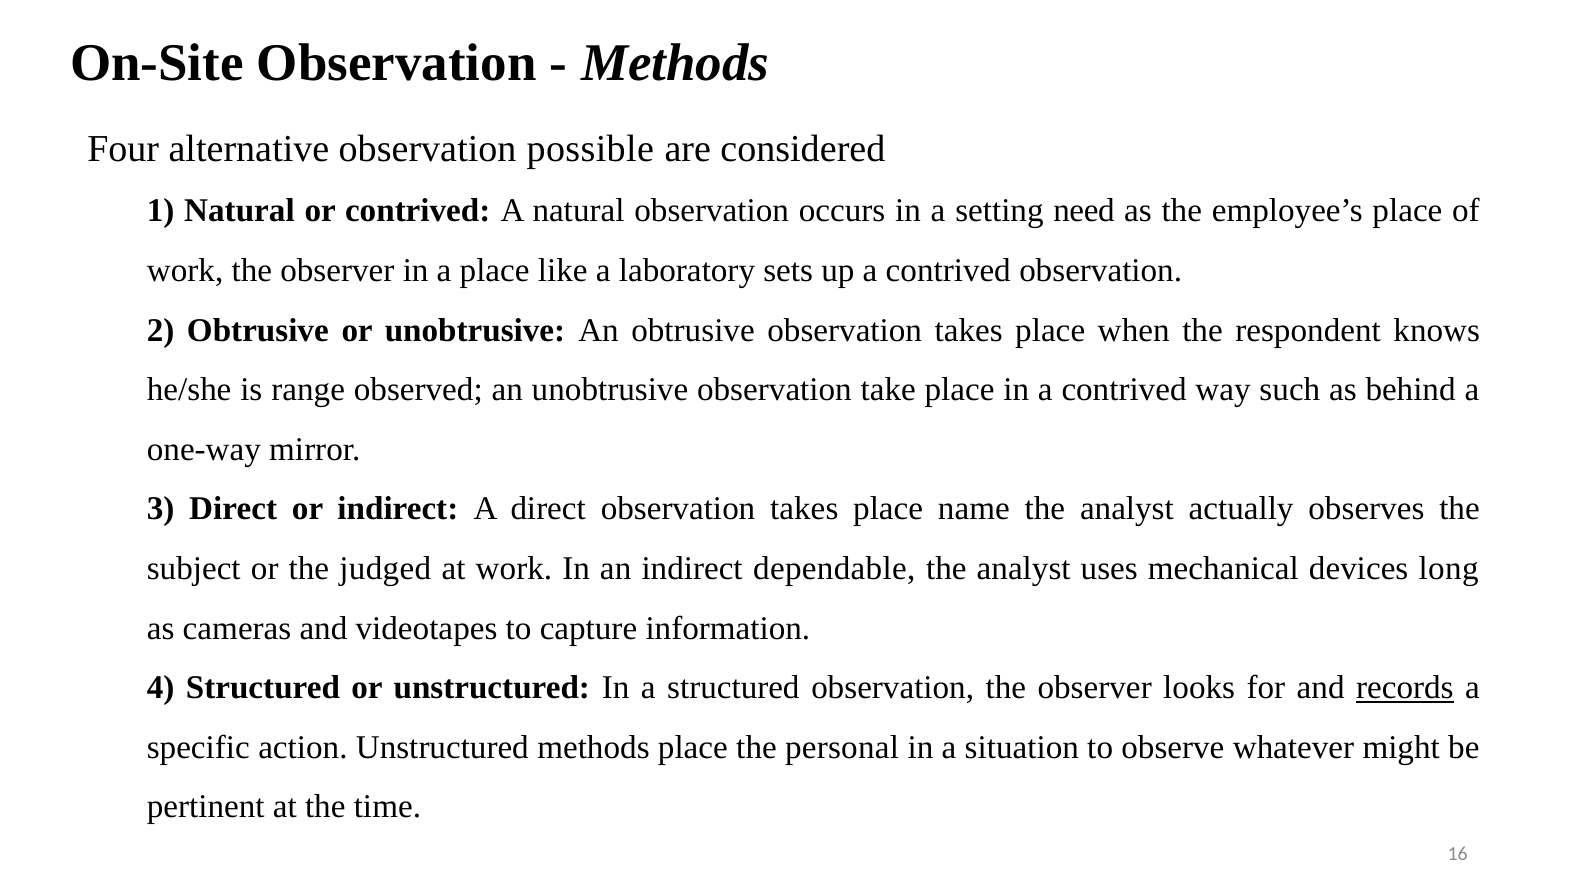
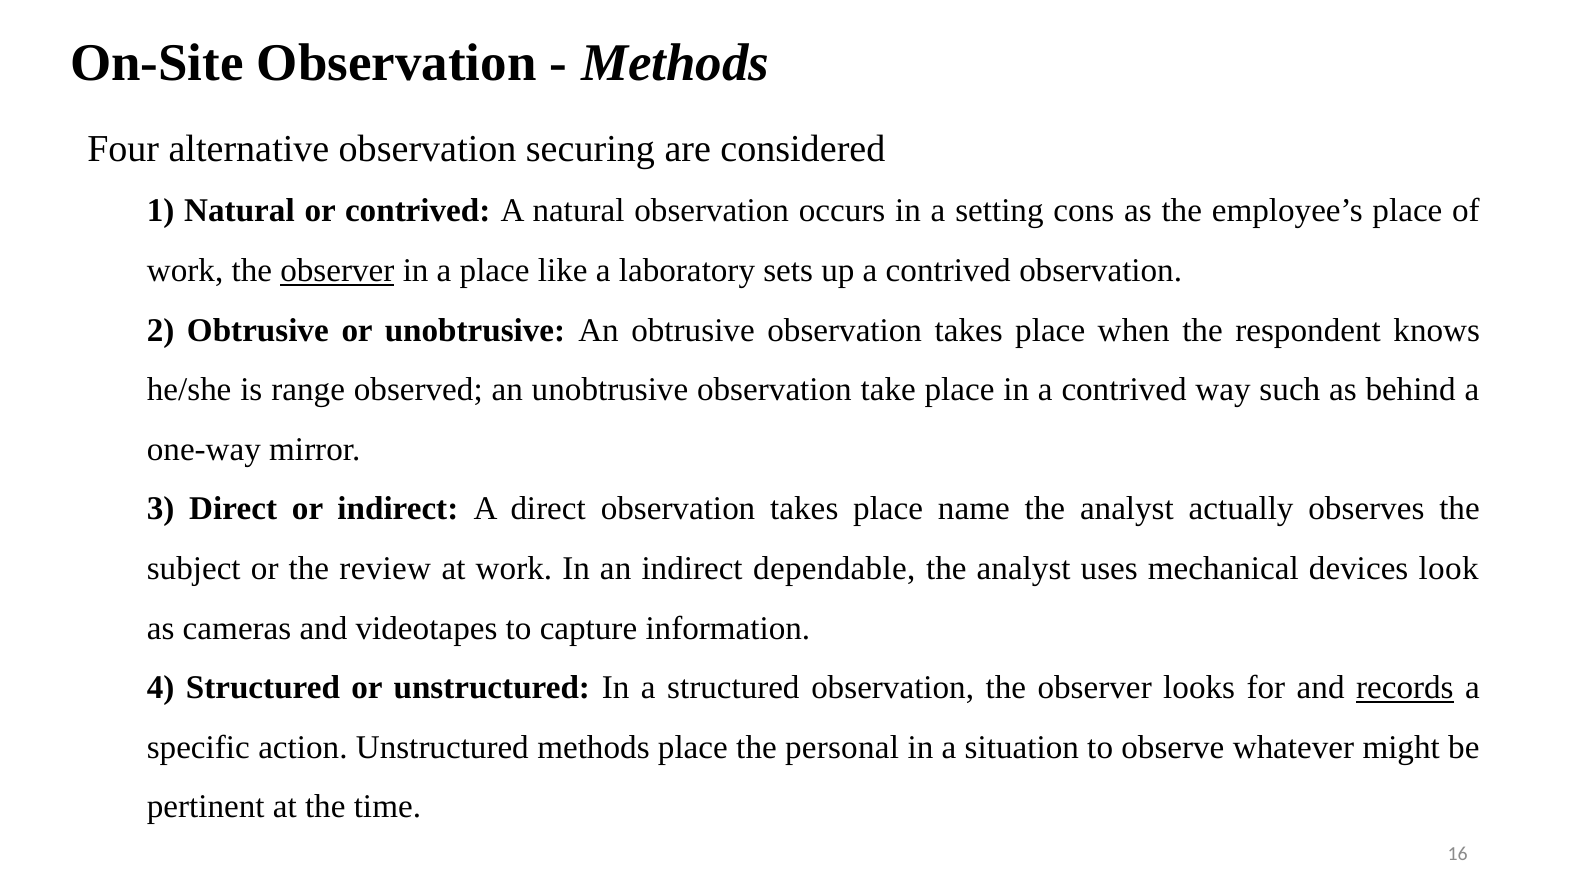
possible: possible -> securing
need: need -> cons
observer at (337, 270) underline: none -> present
judged: judged -> review
long: long -> look
